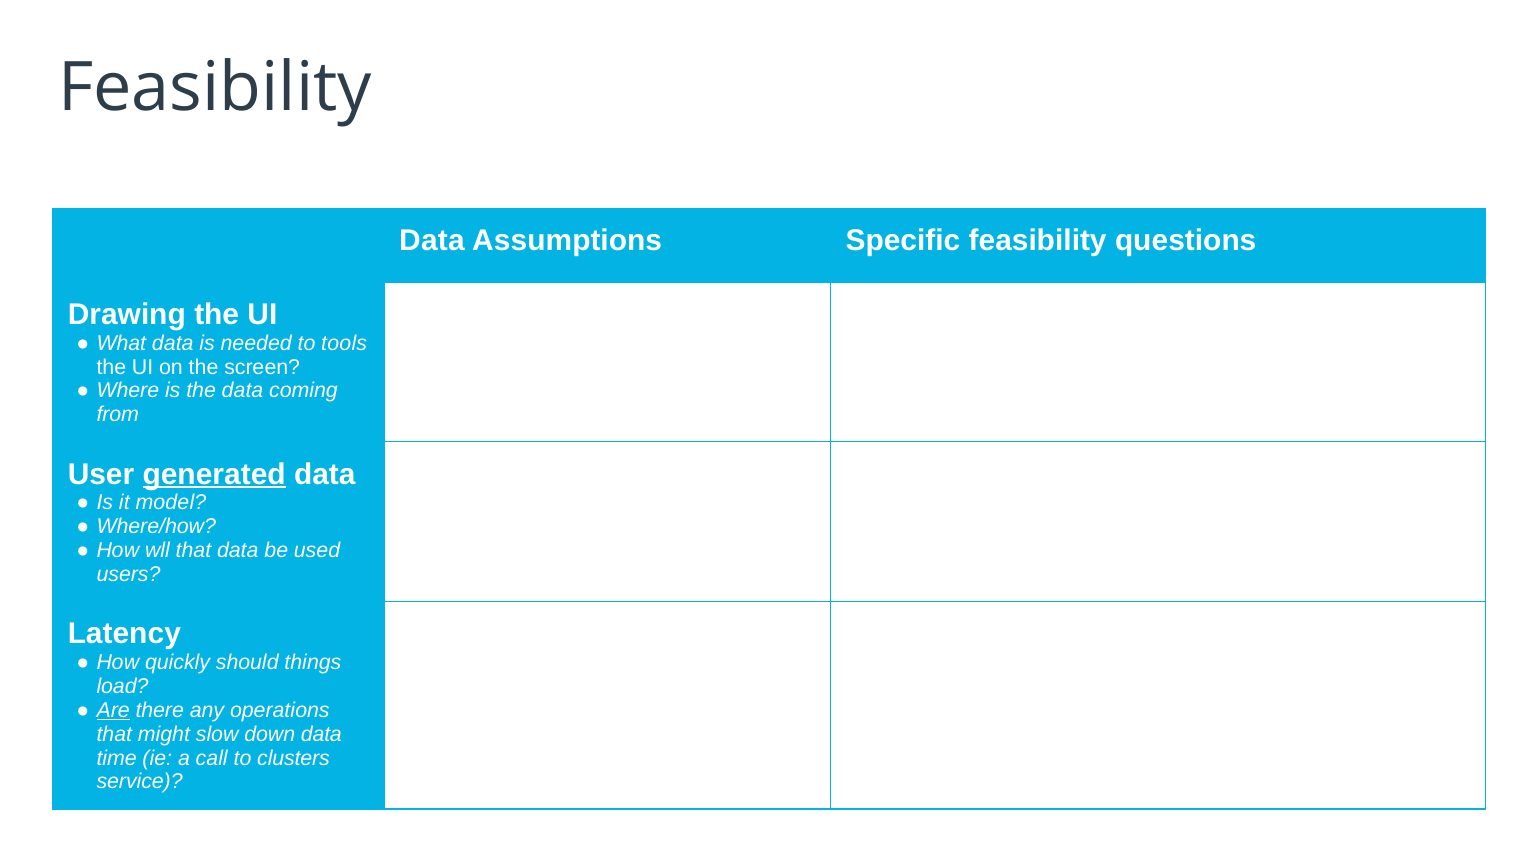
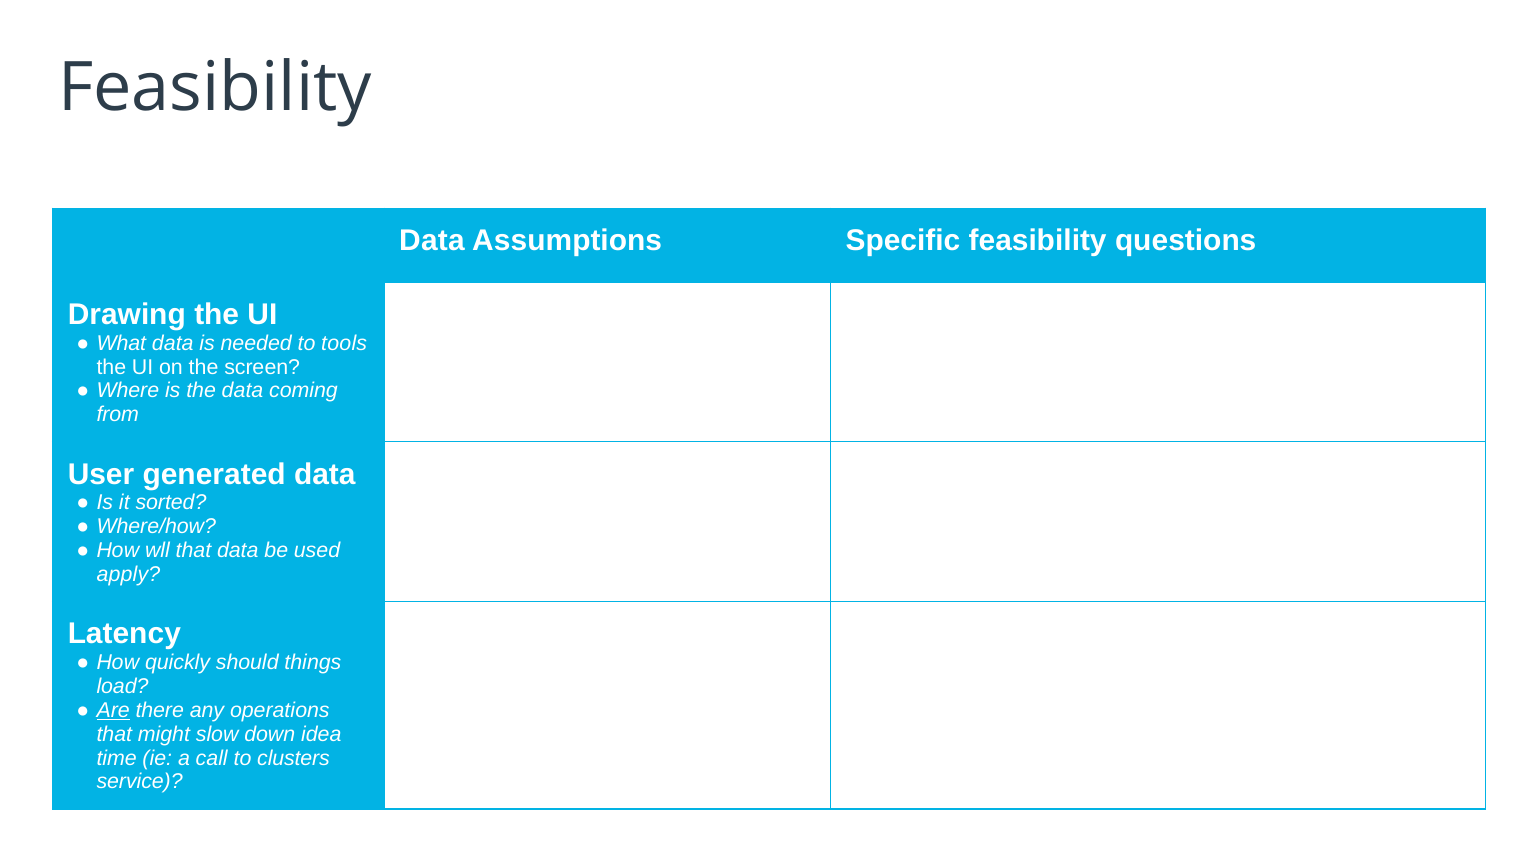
generated underline: present -> none
model: model -> sorted
users: users -> apply
down data: data -> idea
